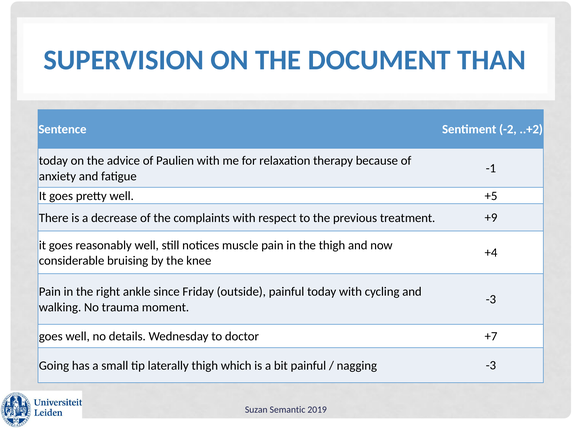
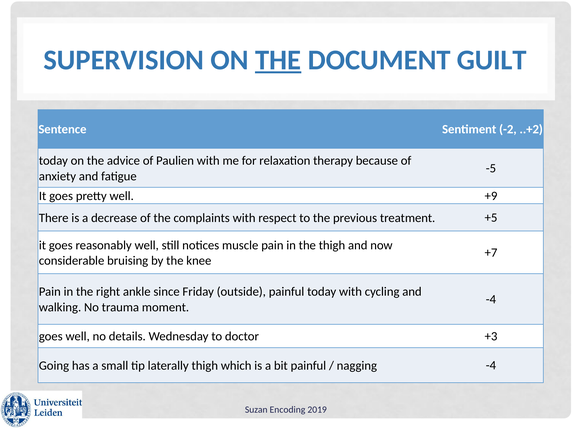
THE at (278, 60) underline: none -> present
THAN: THAN -> GUILT
-1: -1 -> -5
+5: +5 -> +9
+9: +9 -> +5
+4: +4 -> +7
-3 at (491, 299): -3 -> -4
+7: +7 -> +3
-3 at (491, 365): -3 -> -4
Semantic: Semantic -> Encoding
